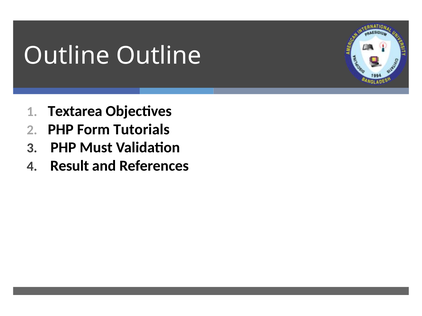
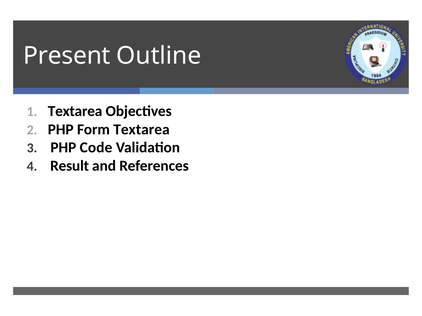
Outline at (67, 56): Outline -> Present
Form Tutorials: Tutorials -> Textarea
Must: Must -> Code
